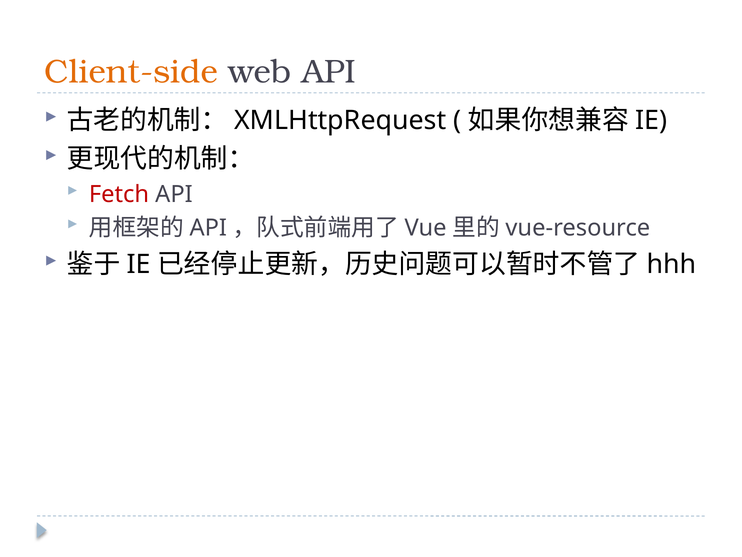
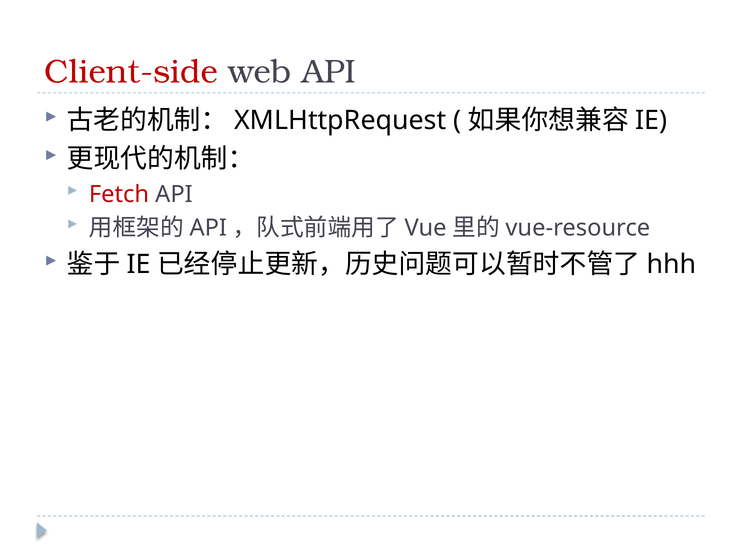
Client-side colour: orange -> red
